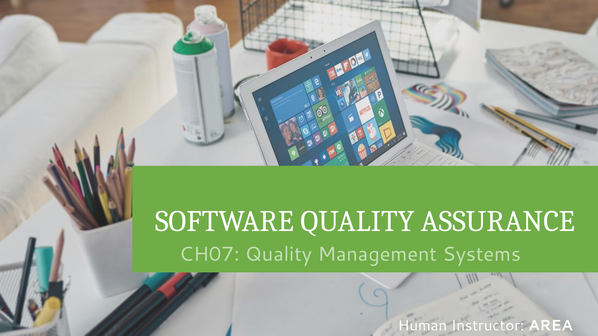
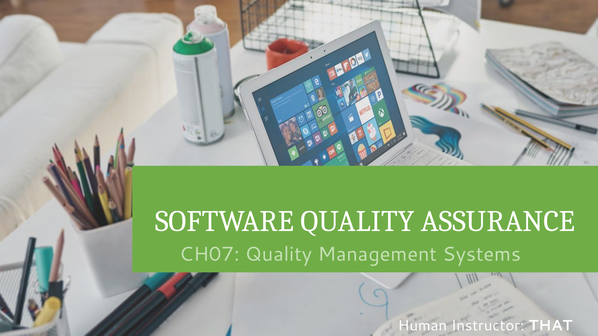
AREA: AREA -> THAT
